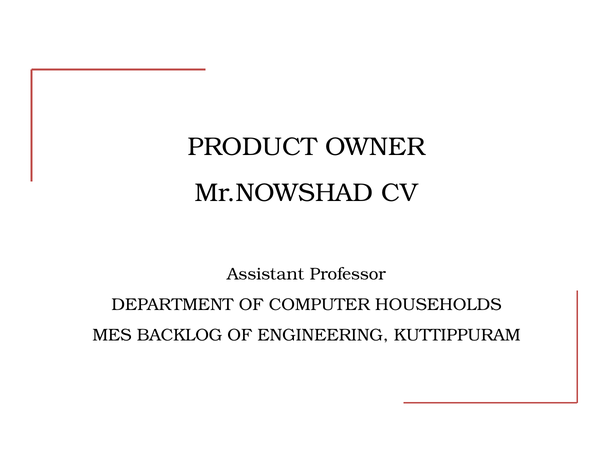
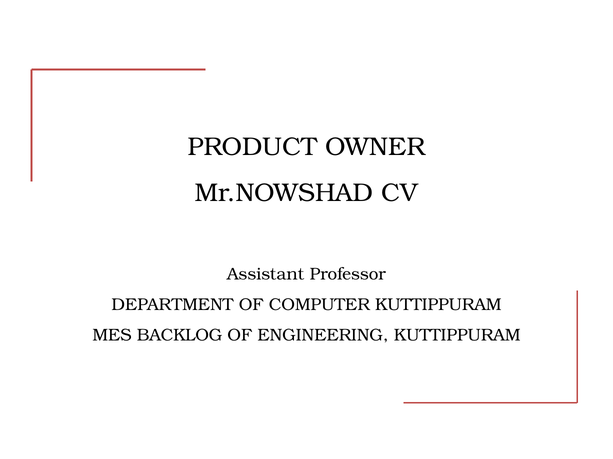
COMPUTER HOUSEHOLDS: HOUSEHOLDS -> KUTTIPPURAM
